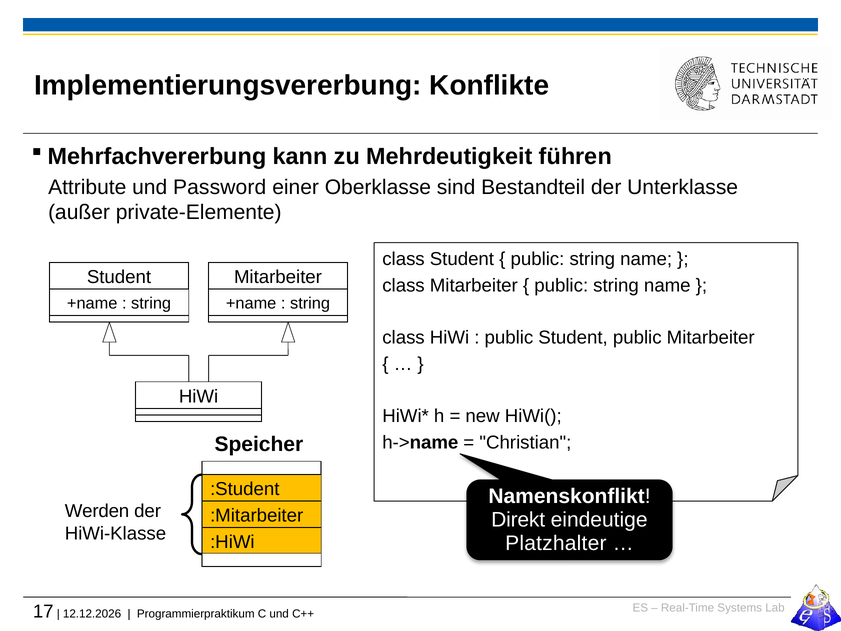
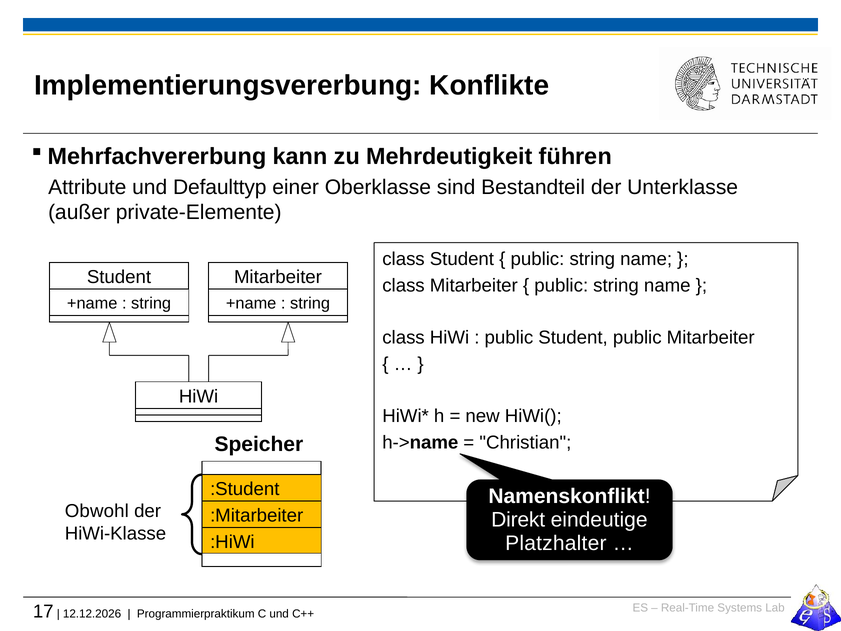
Password: Password -> Defaulttyp
Werden: Werden -> Obwohl
